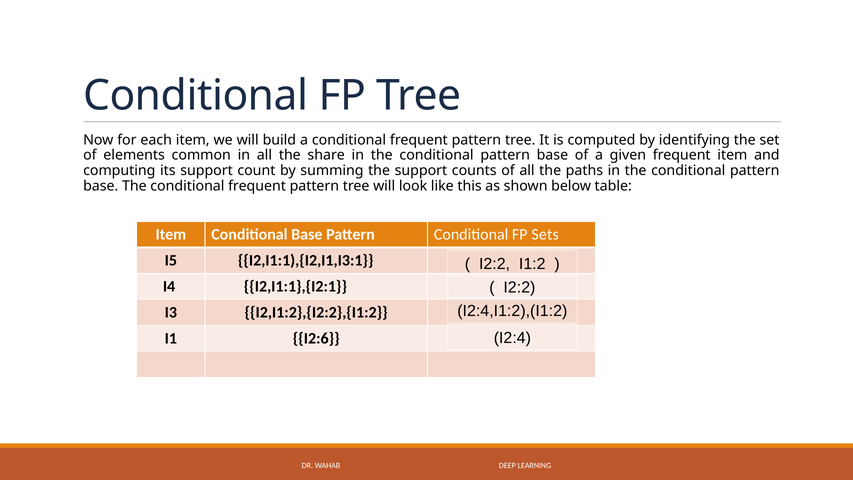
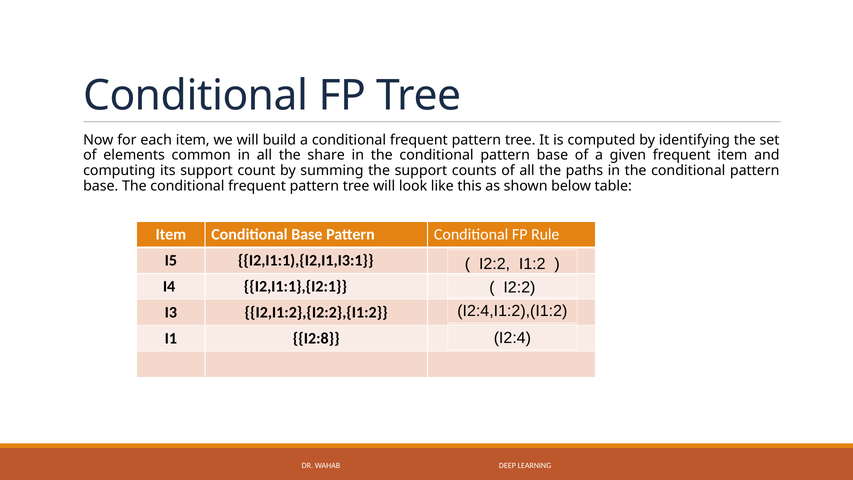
Sets: Sets -> Rule
I2:6: I2:6 -> I2:8
